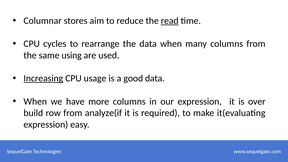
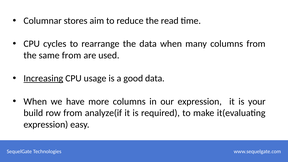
read underline: present -> none
same using: using -> from
over: over -> your
